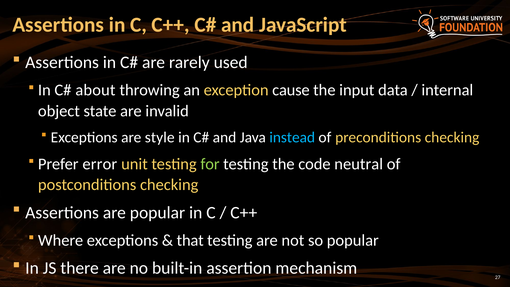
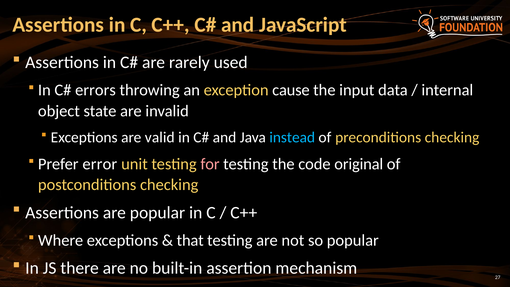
about: about -> errors
style: style -> valid
for colour: light green -> pink
neutral: neutral -> original
